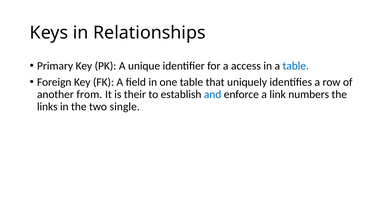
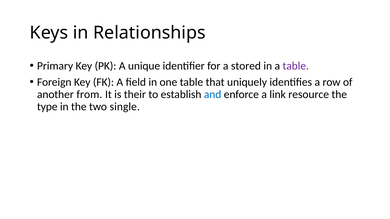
access: access -> stored
table at (296, 66) colour: blue -> purple
numbers: numbers -> resource
links: links -> type
